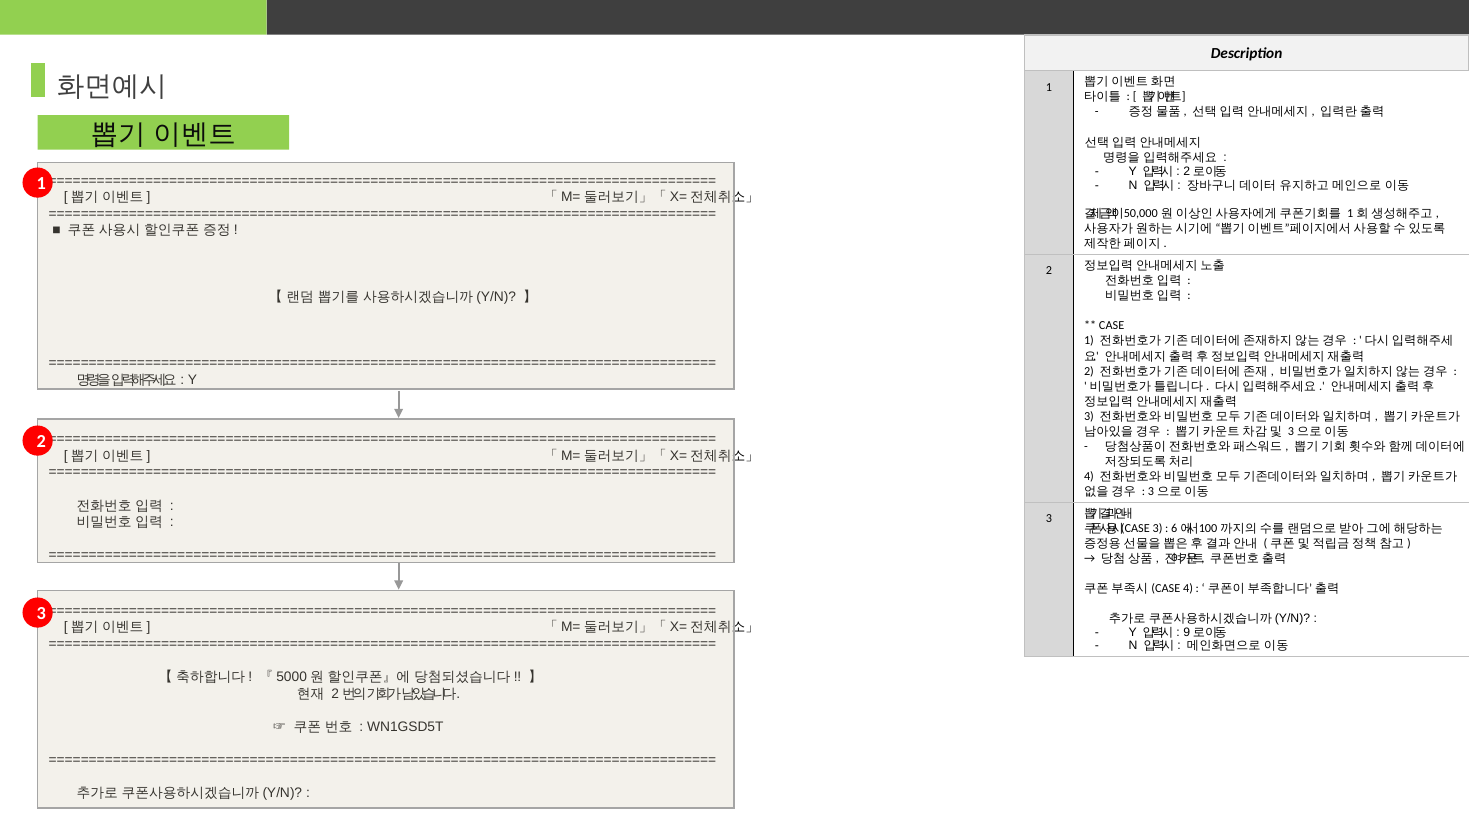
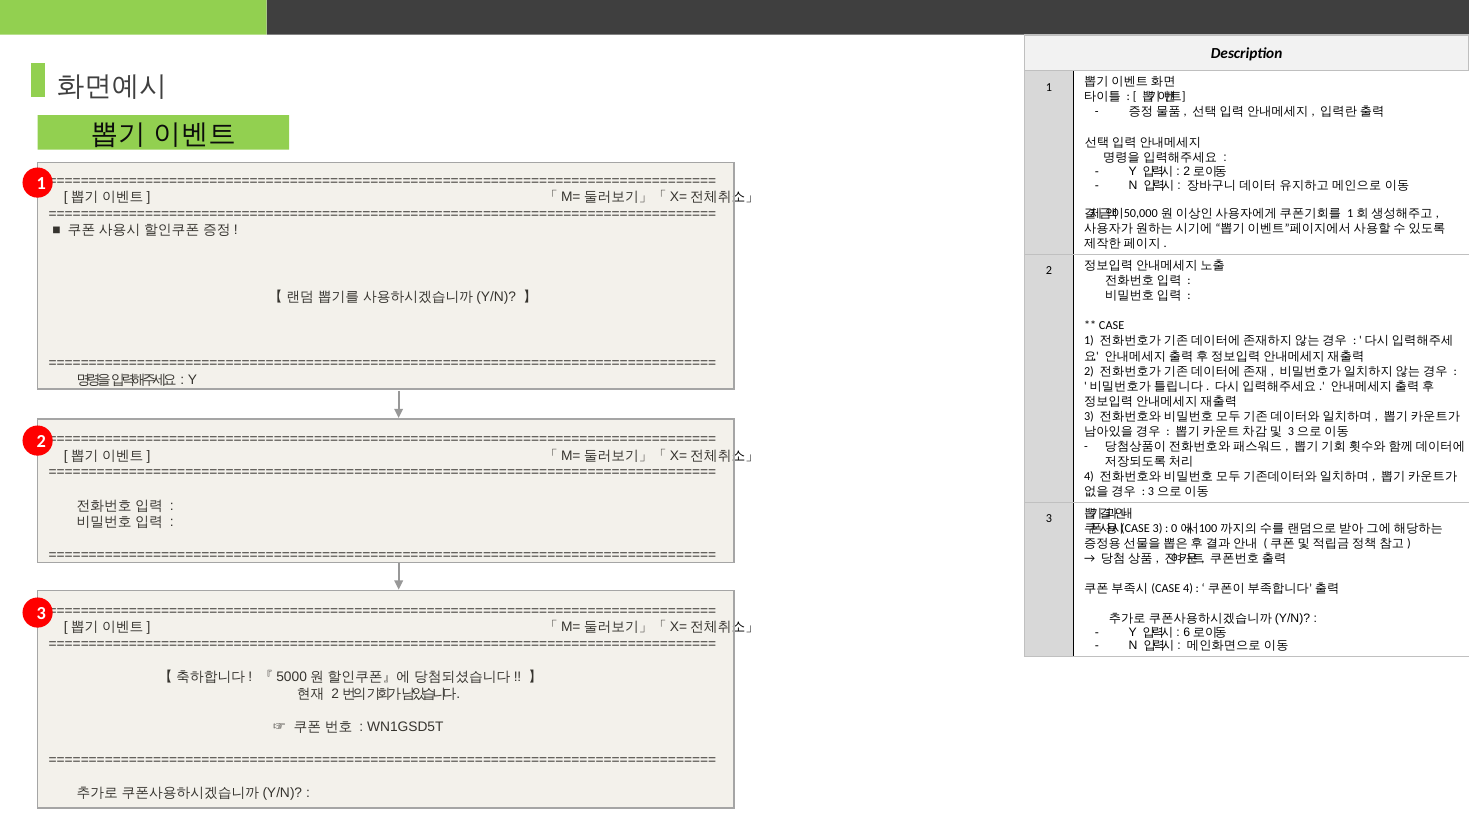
6: 6 -> 0
9: 9 -> 6
